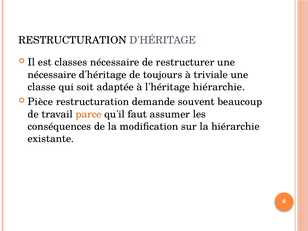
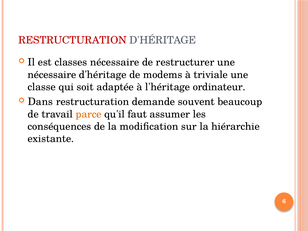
RESTRUCTURATION at (73, 40) colour: black -> red
toujours: toujours -> modems
l'héritage hiérarchie: hiérarchie -> ordinateur
Pièce: Pièce -> Dans
